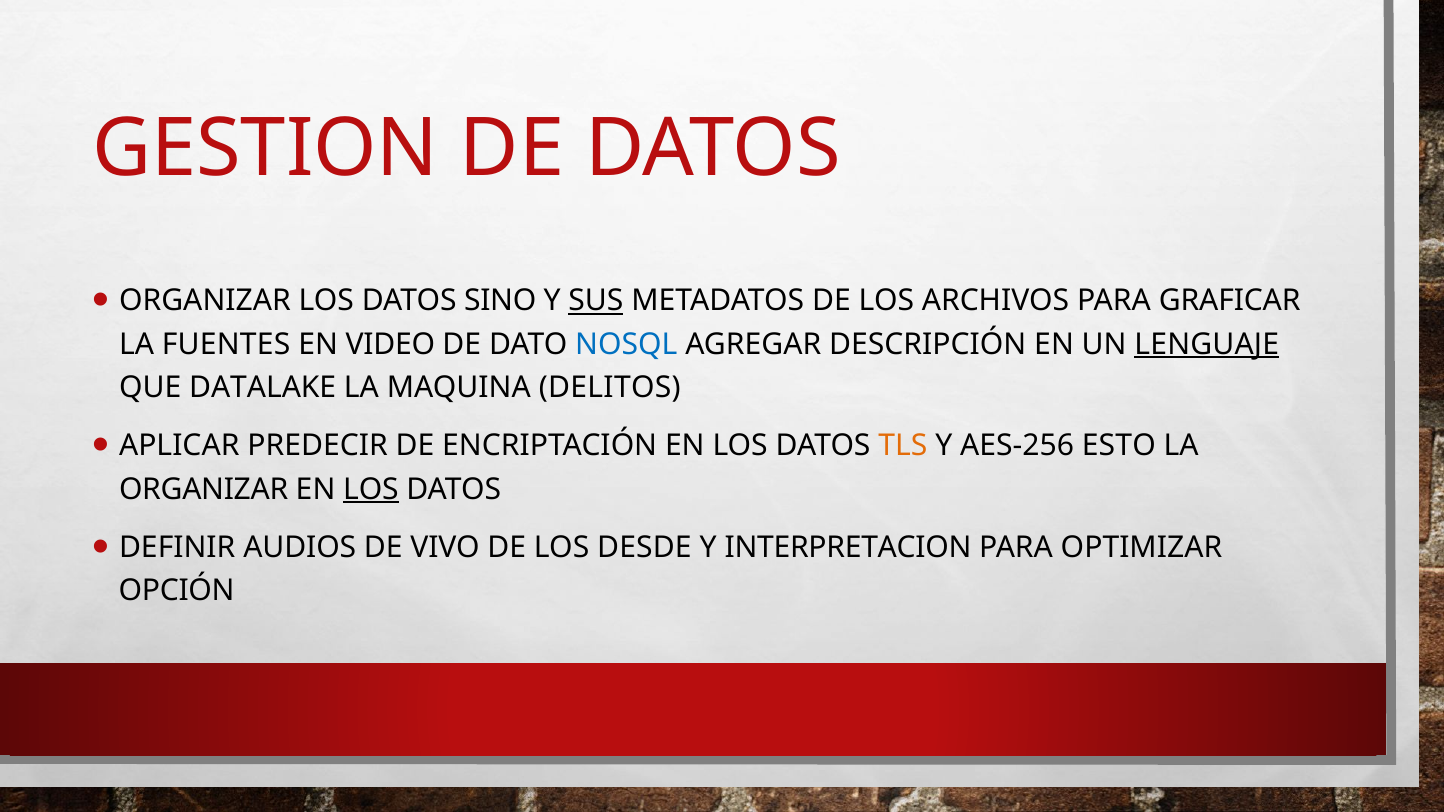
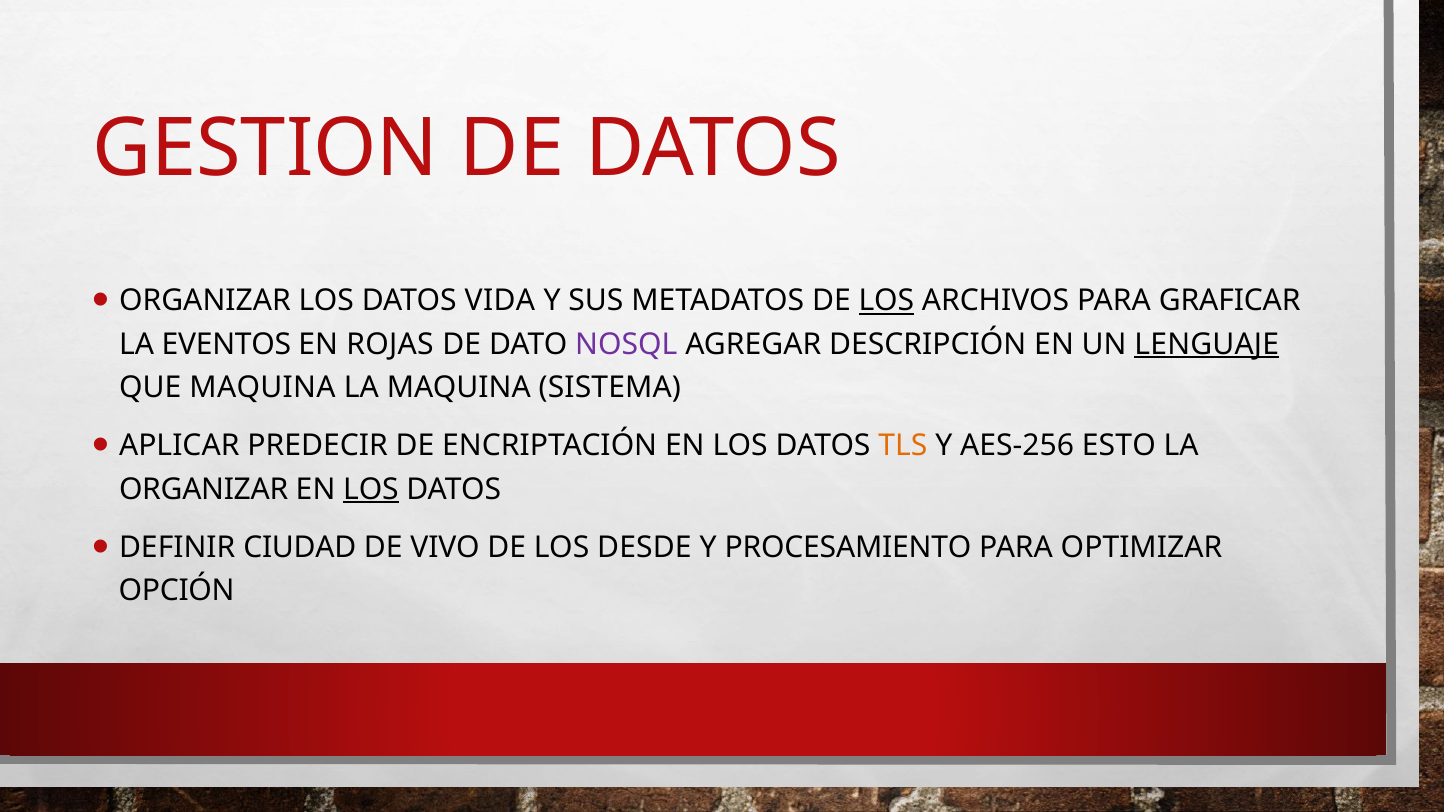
SINO: SINO -> VIDA
SUS underline: present -> none
LOS at (886, 301) underline: none -> present
FUENTES: FUENTES -> EVENTOS
VIDEO: VIDEO -> ROJAS
NOSQL colour: blue -> purple
QUE DATALAKE: DATALAKE -> MAQUINA
DELITOS: DELITOS -> SISTEMA
AUDIOS: AUDIOS -> CIUDAD
INTERPRETACION: INTERPRETACION -> PROCESAMIENTO
